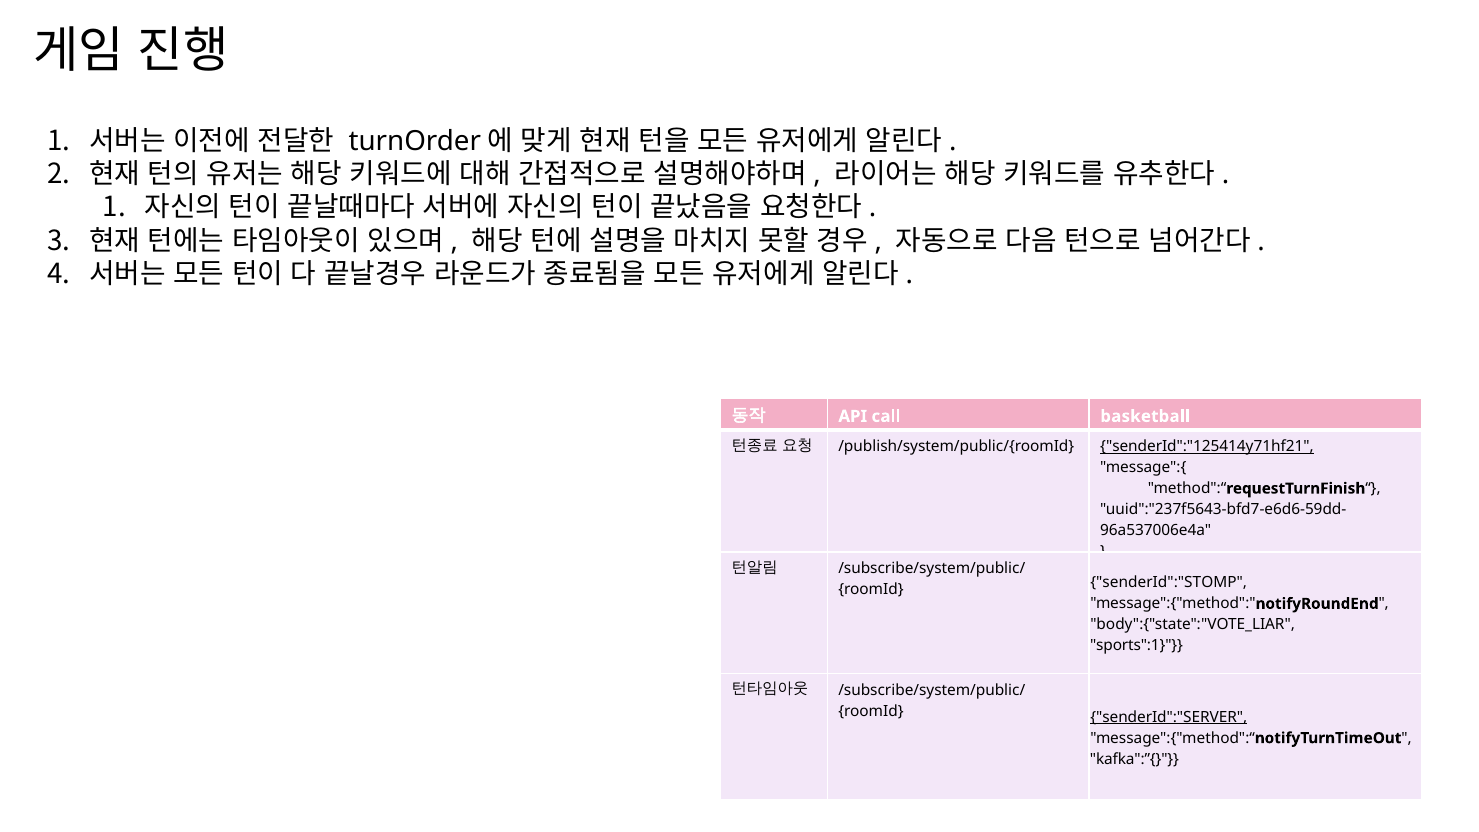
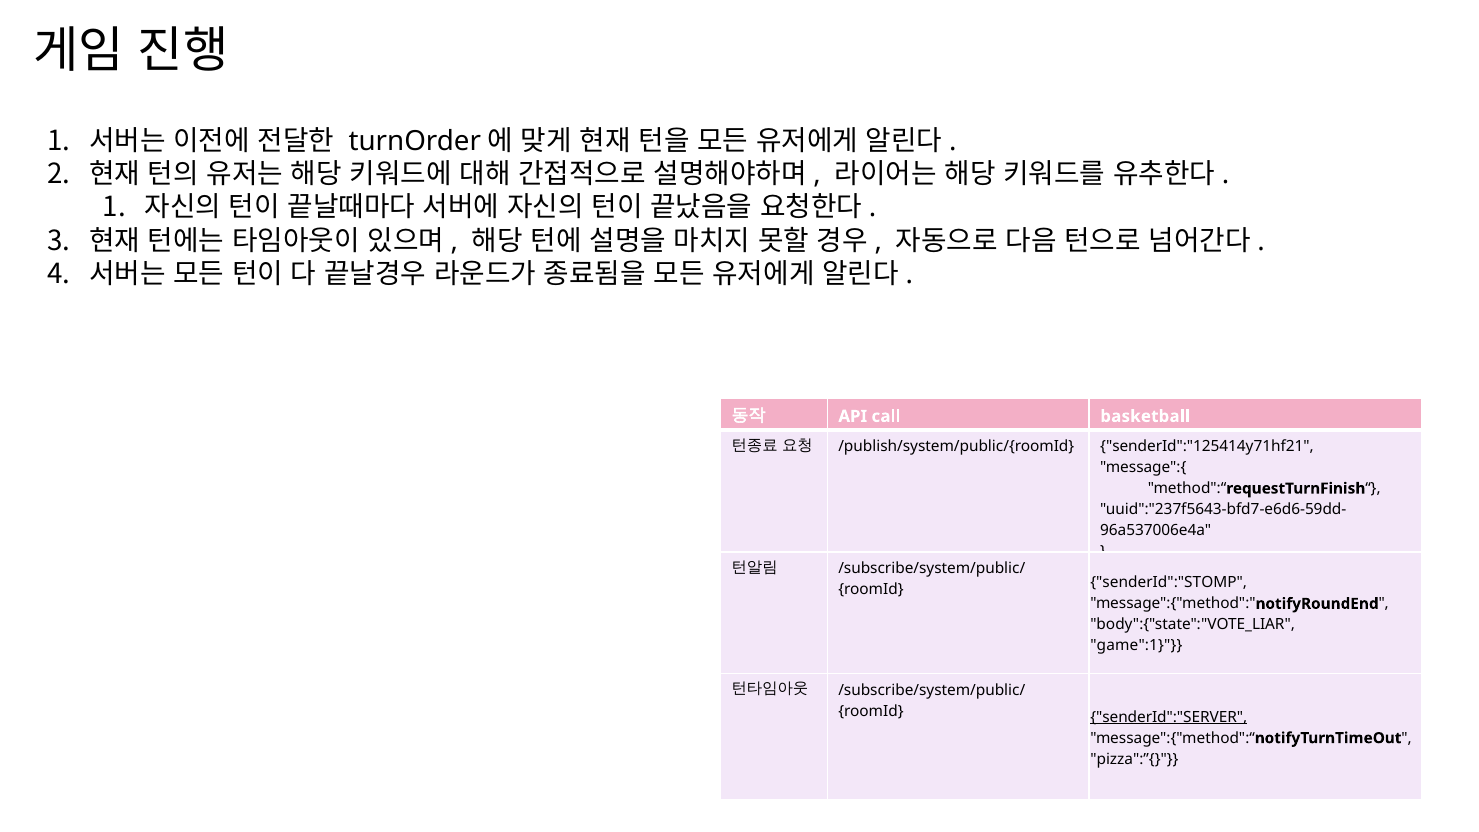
senderId":"125414y71hf21 underline: present -> none
sports":1: sports":1 -> game":1
kafka":”{: kafka":”{ -> pizza":”{
